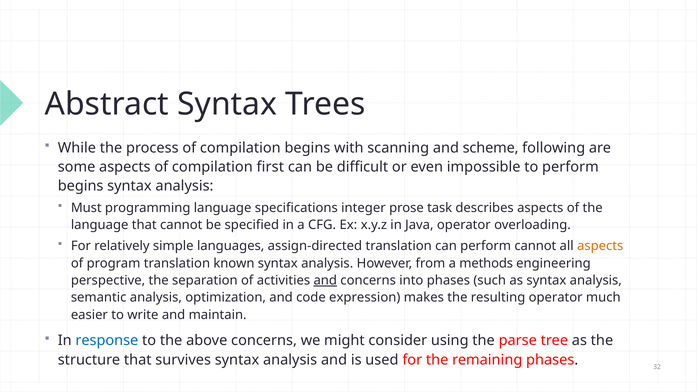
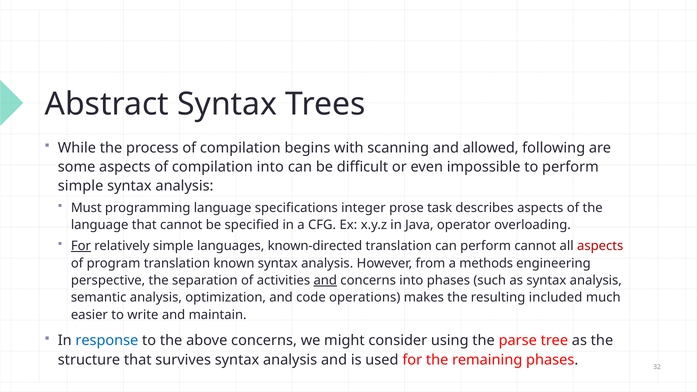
scheme: scheme -> allowed
compilation first: first -> into
begins at (81, 186): begins -> simple
For at (81, 246) underline: none -> present
assign-directed: assign-directed -> known-directed
aspects at (600, 246) colour: orange -> red
expression: expression -> operations
resulting operator: operator -> included
